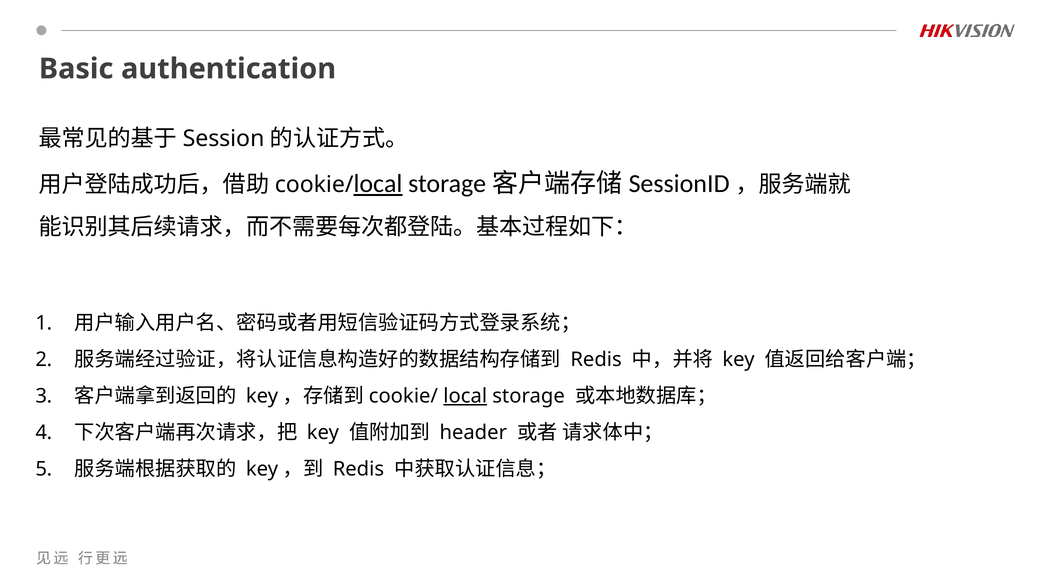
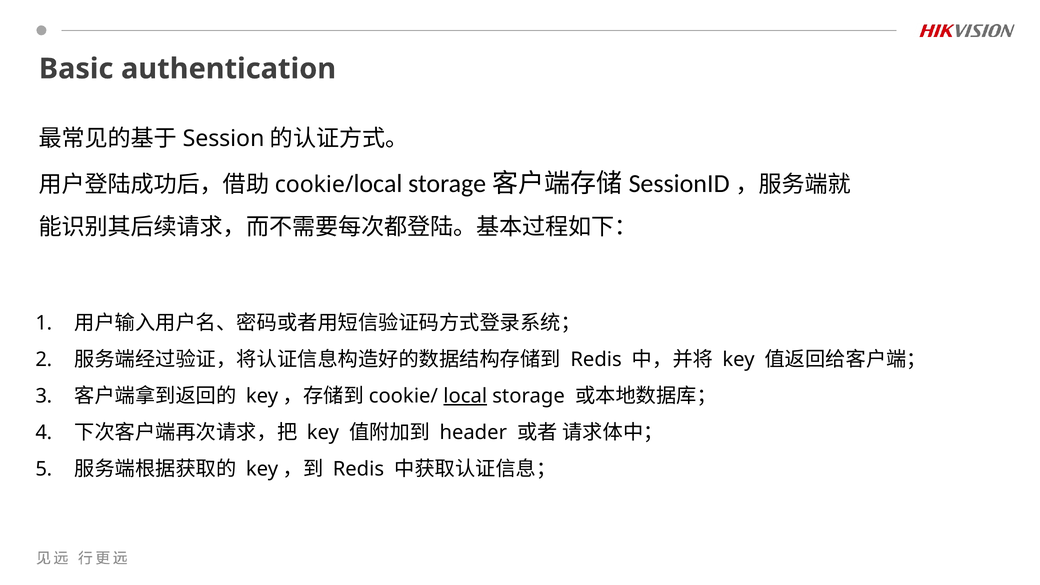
local at (378, 184) underline: present -> none
